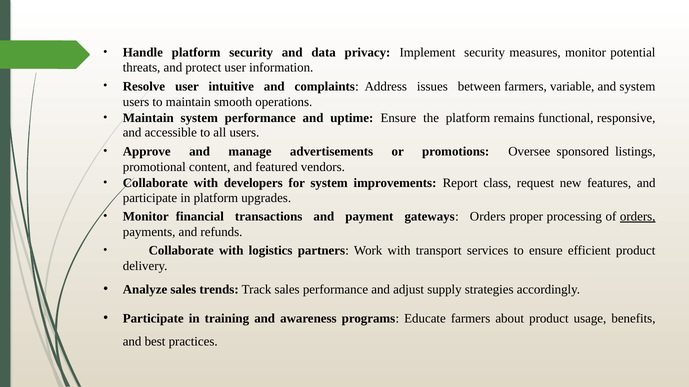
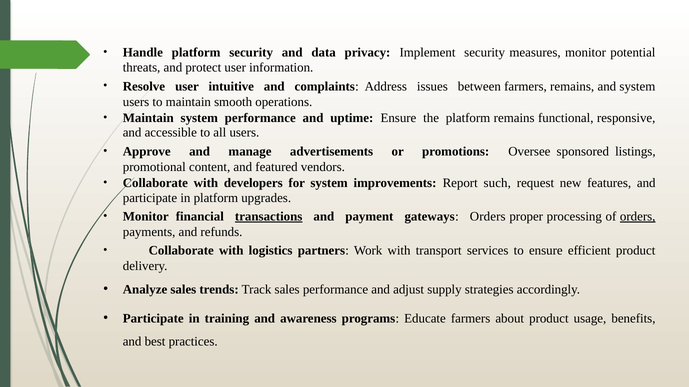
farmers variable: variable -> remains
class: class -> such
transactions underline: none -> present
